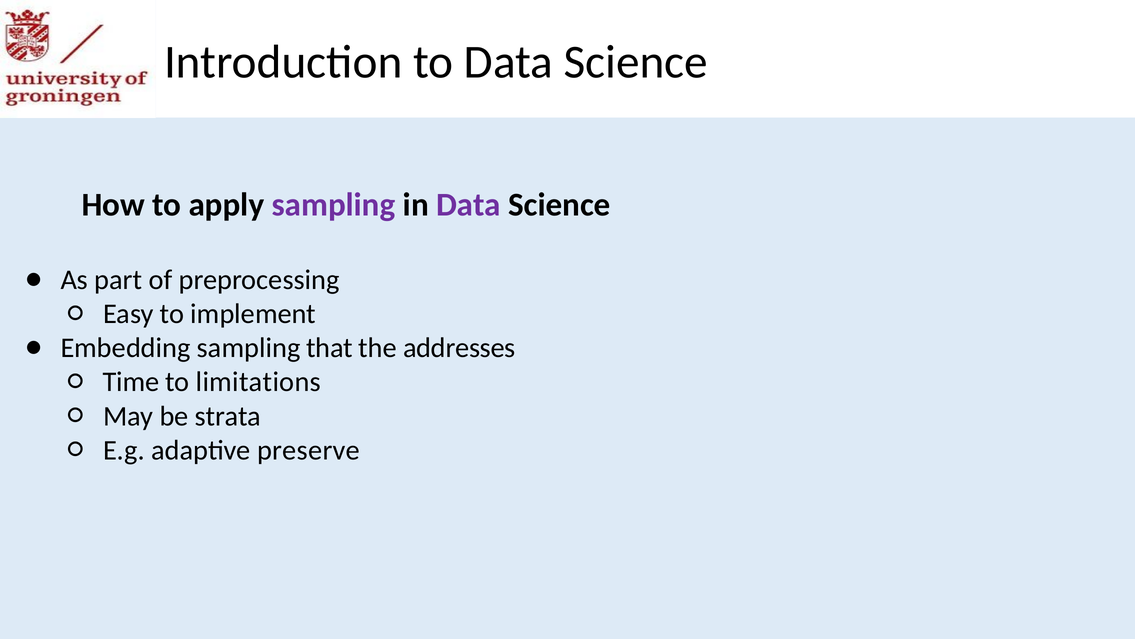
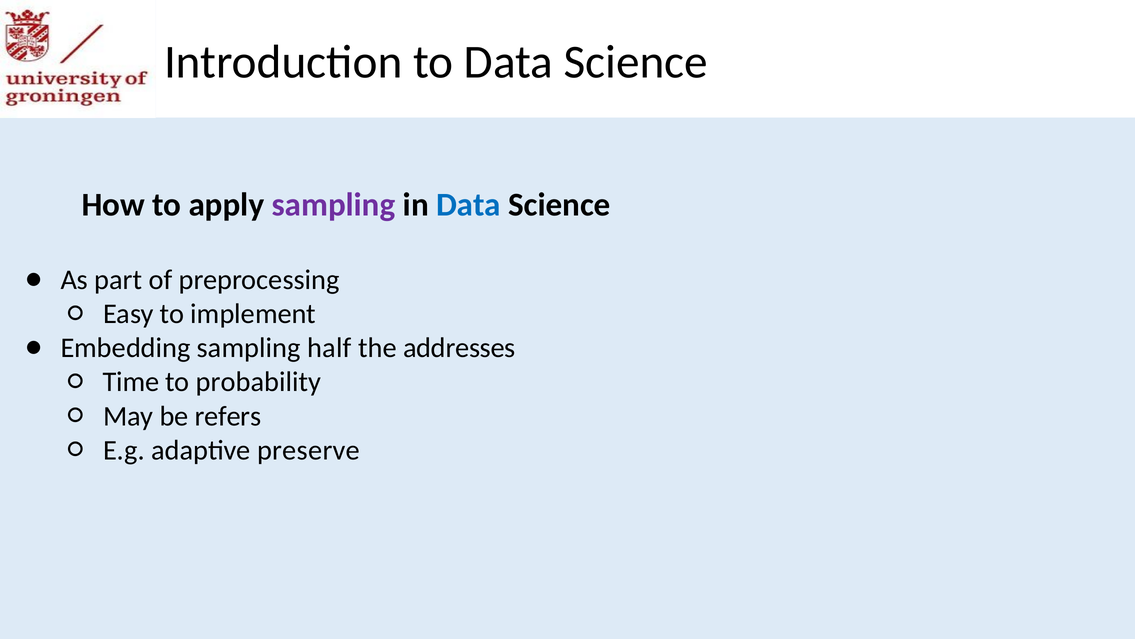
Data at (468, 204) colour: purple -> blue
that: that -> half
limitations: limitations -> probability
strata: strata -> refers
